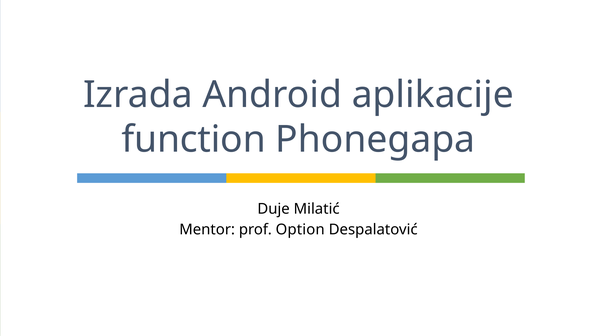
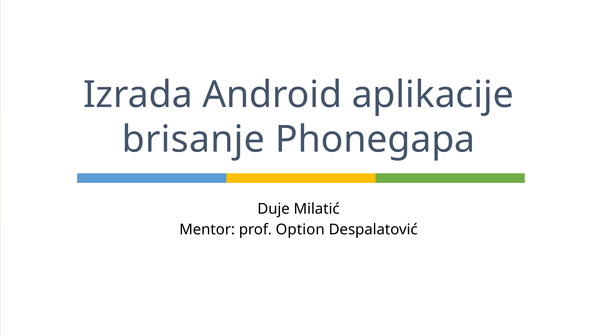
function: function -> brisanje
